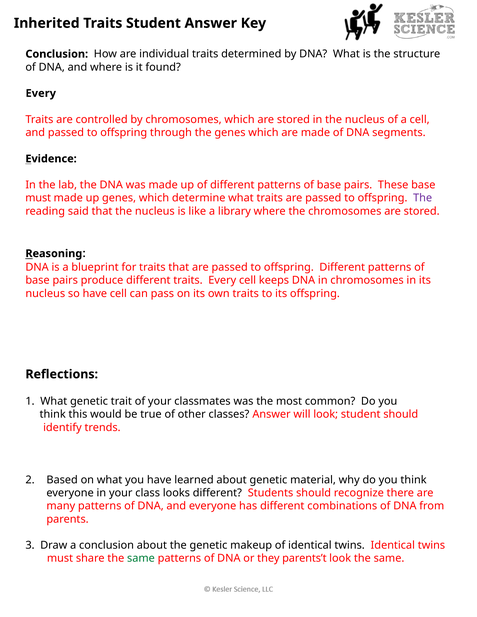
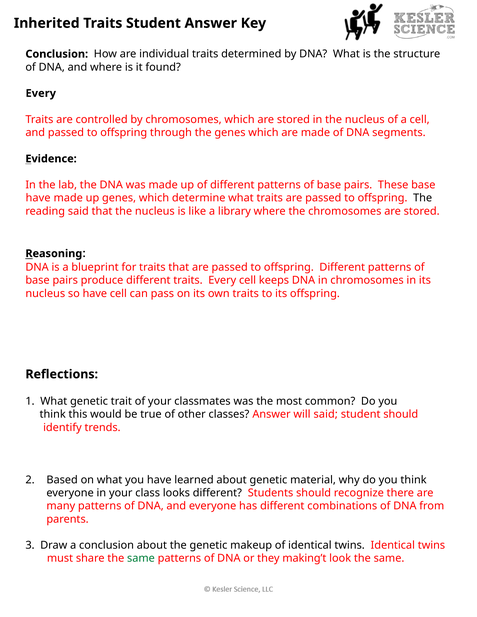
must at (38, 198): must -> have
The at (423, 198) colour: purple -> black
will look: look -> said
parents’t: parents’t -> making’t
